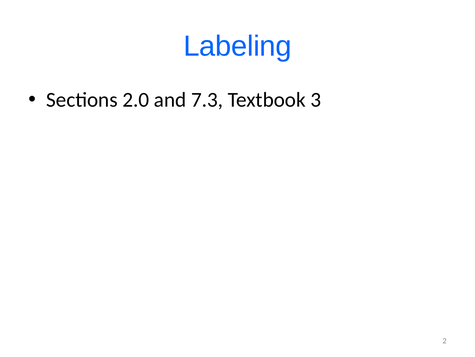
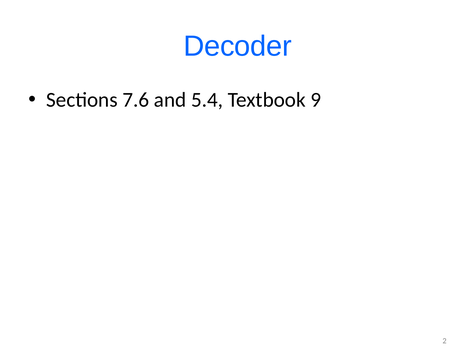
Labeling: Labeling -> Decoder
2.0: 2.0 -> 7.6
7.3: 7.3 -> 5.4
3: 3 -> 9
